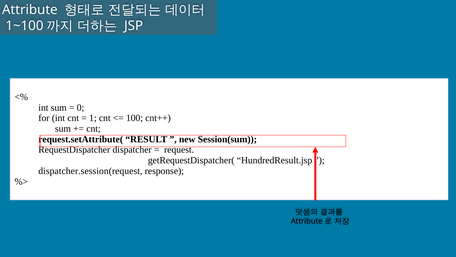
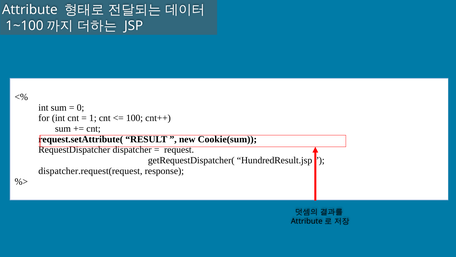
Session(sum: Session(sum -> Cookie(sum
dispatcher.session(request: dispatcher.session(request -> dispatcher.request(request
